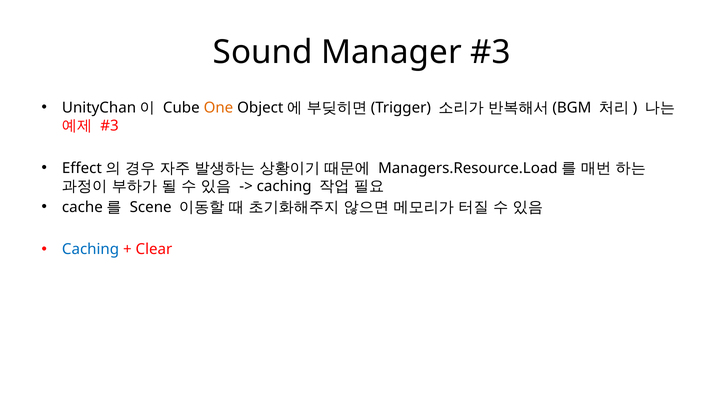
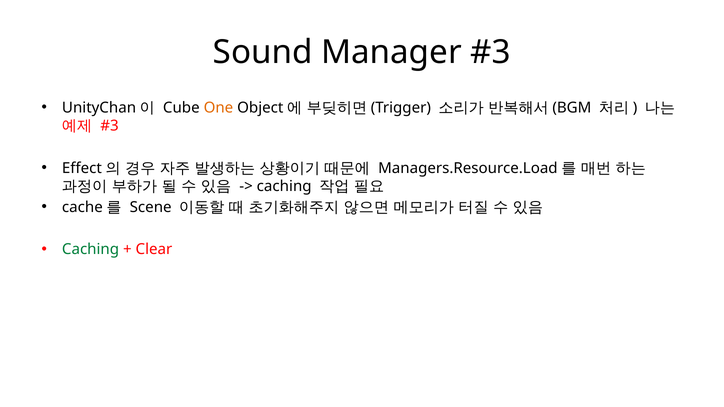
Caching at (91, 250) colour: blue -> green
